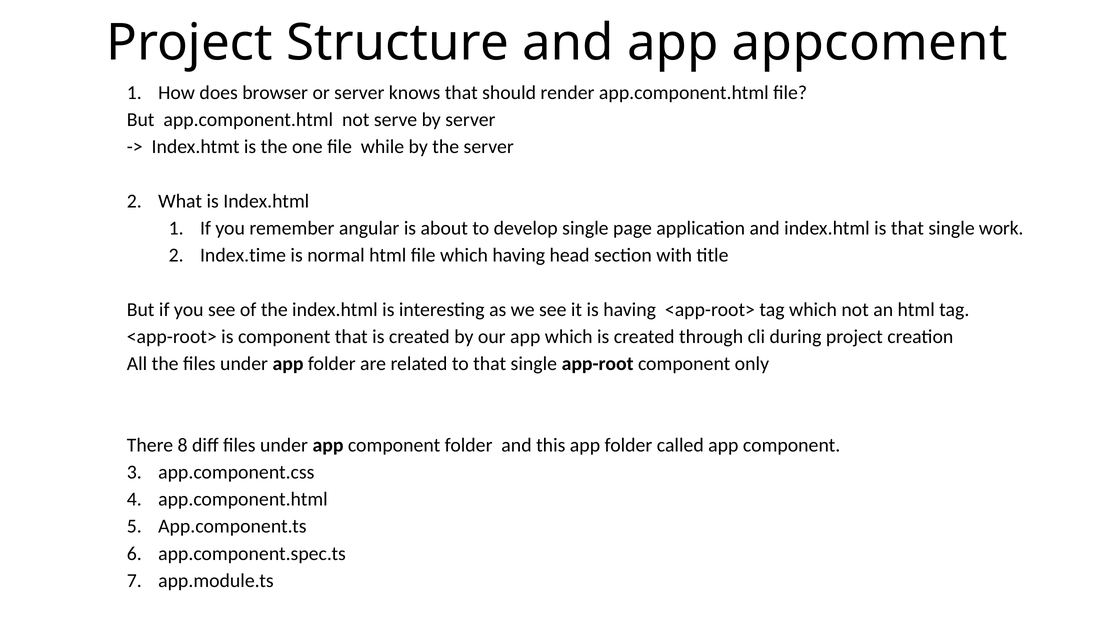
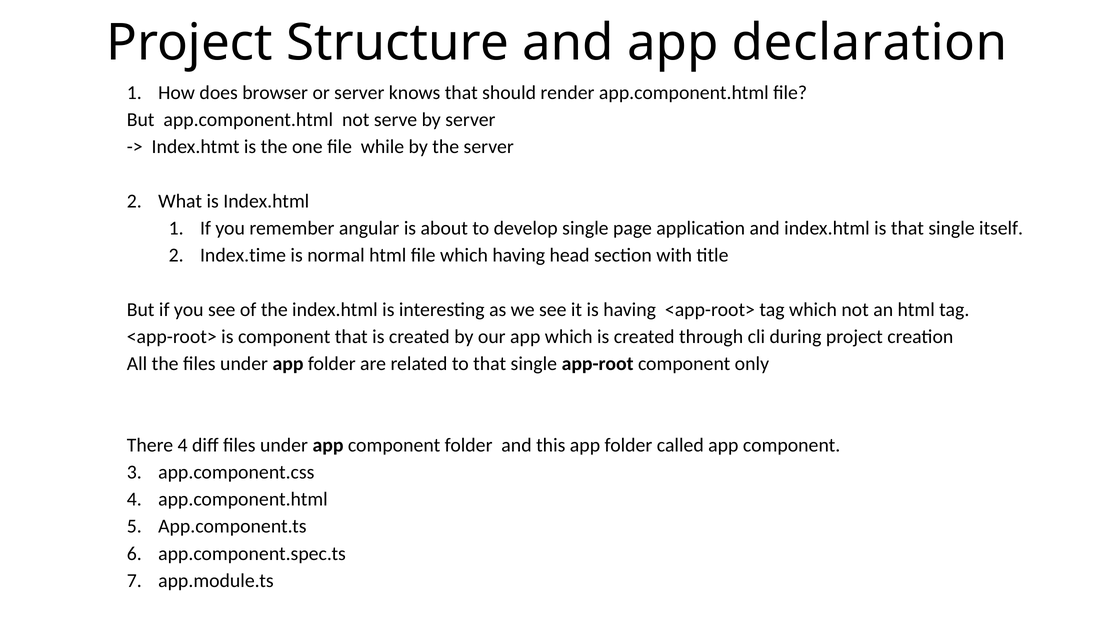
appcoment: appcoment -> declaration
work: work -> itself
There 8: 8 -> 4
